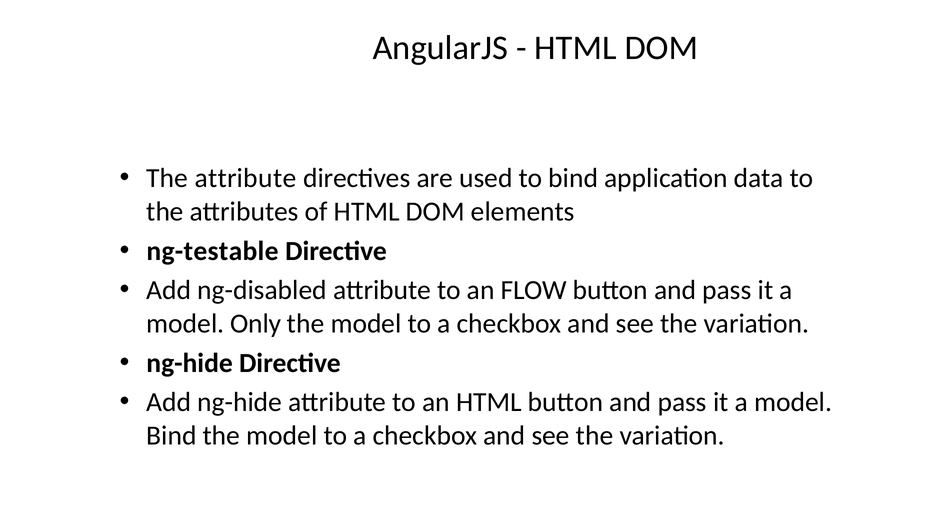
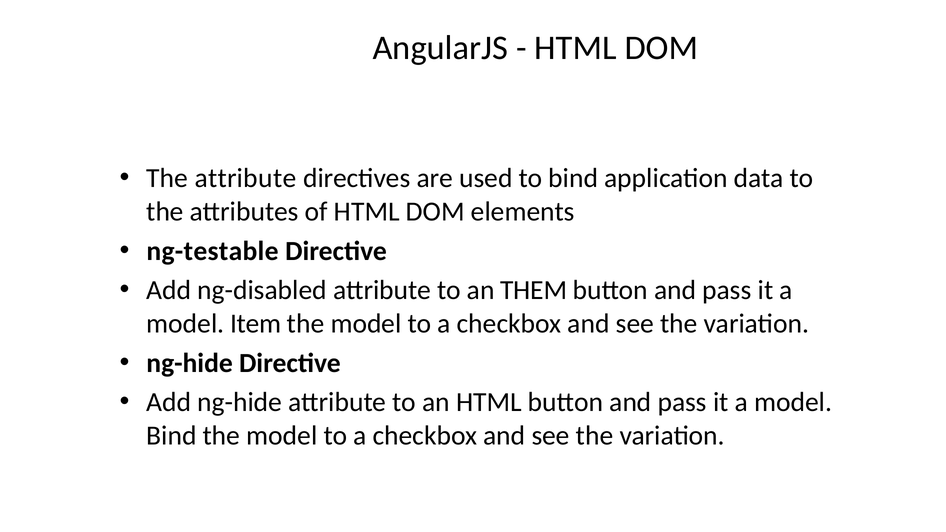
FLOW: FLOW -> THEM
Only: Only -> Item
